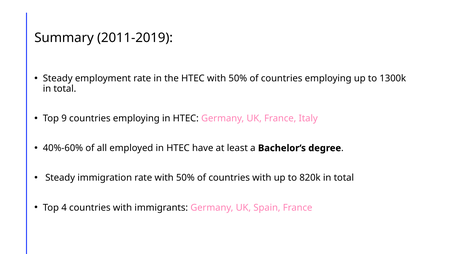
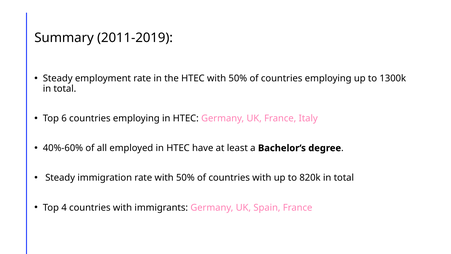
9: 9 -> 6
